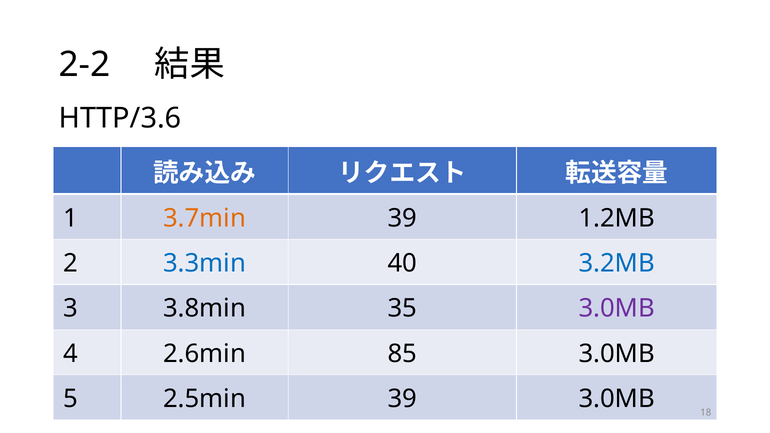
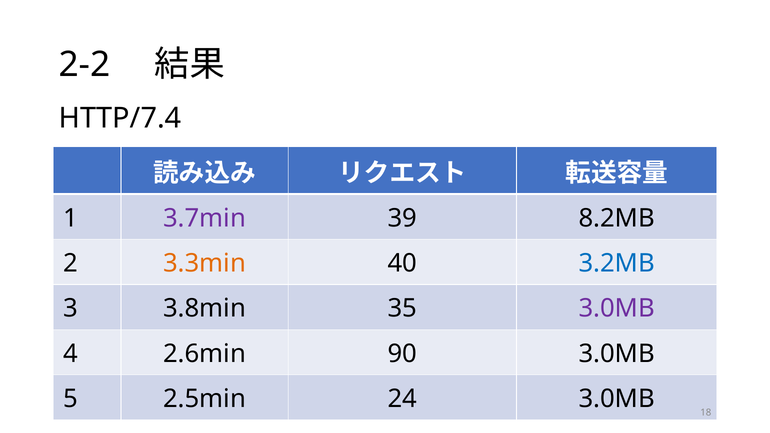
HTTP/3.6: HTTP/3.6 -> HTTP/7.4
3.7min colour: orange -> purple
1.2MB: 1.2MB -> 8.2MB
3.3min colour: blue -> orange
85: 85 -> 90
2.5min 39: 39 -> 24
